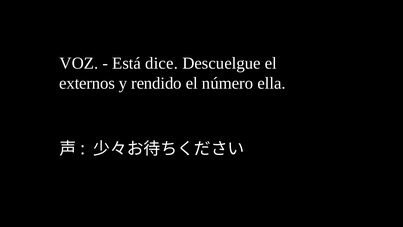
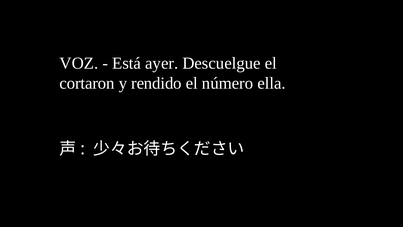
dice: dice -> ayer
externos: externos -> cortaron
